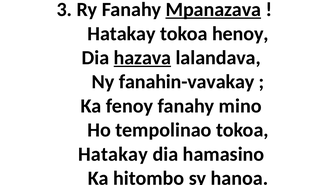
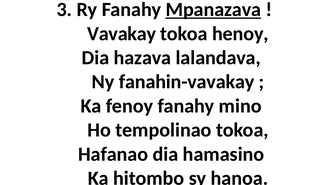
Hatakay at (122, 34): Hatakay -> Vavakay
hazava underline: present -> none
Hatakay at (113, 154): Hatakay -> Hafanao
